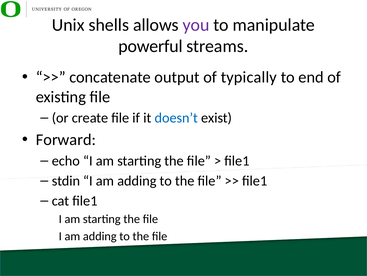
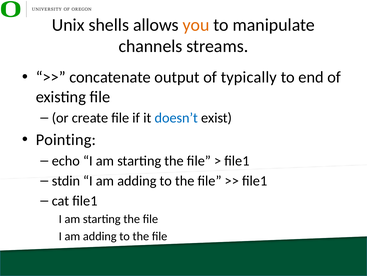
you colour: purple -> orange
powerful: powerful -> channels
Forward: Forward -> Pointing
